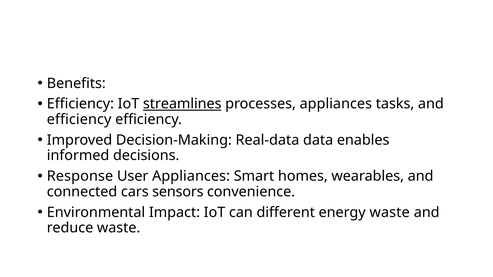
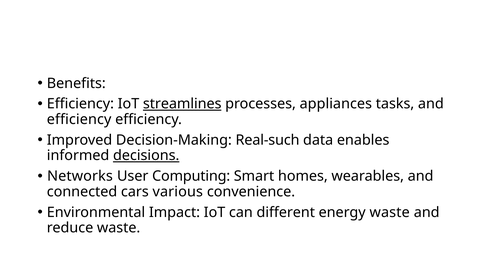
Real-data: Real-data -> Real-such
decisions underline: none -> present
Response: Response -> Networks
User Appliances: Appliances -> Computing
sensors: sensors -> various
